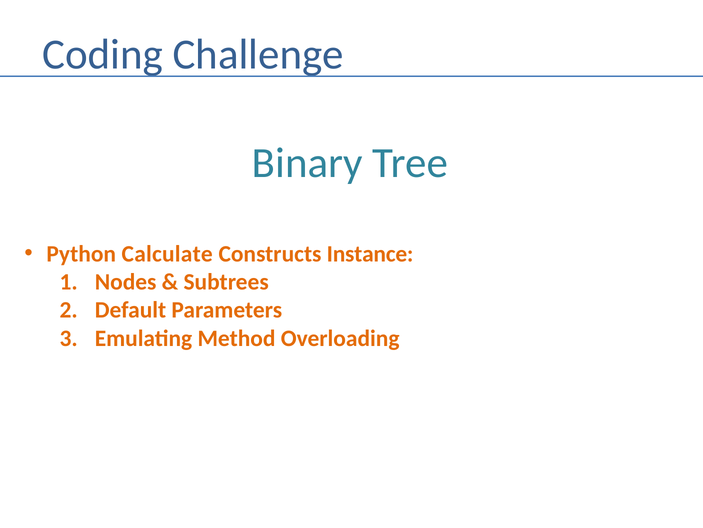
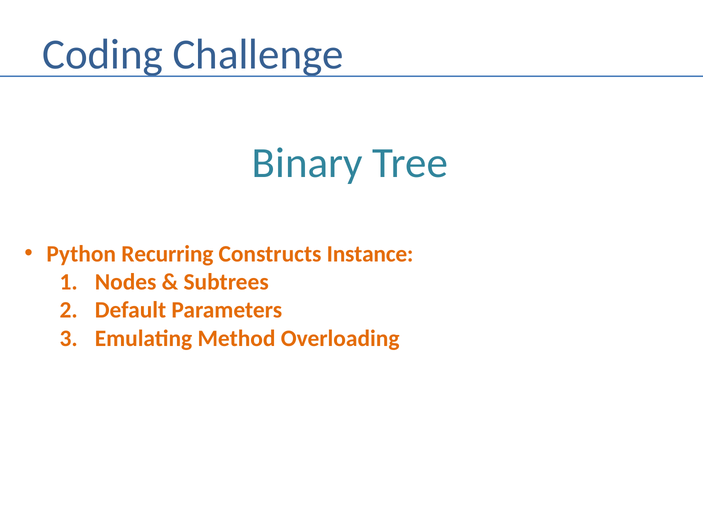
Calculate: Calculate -> Recurring
